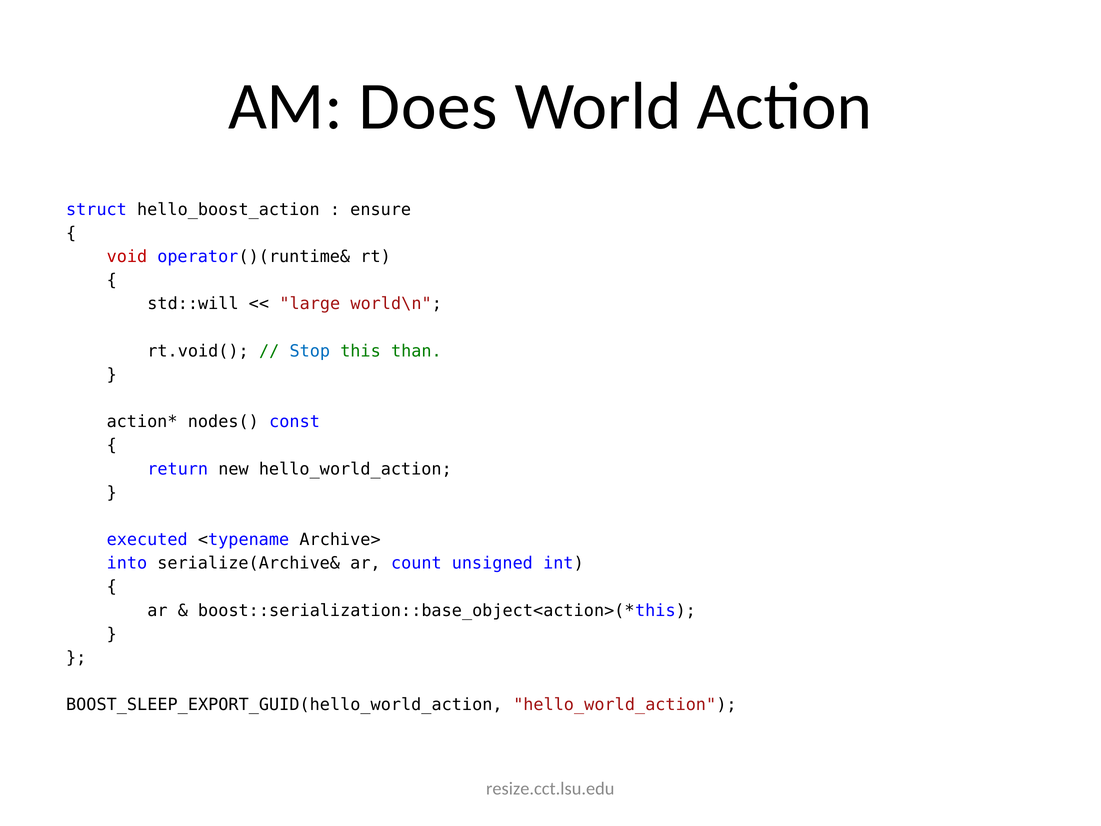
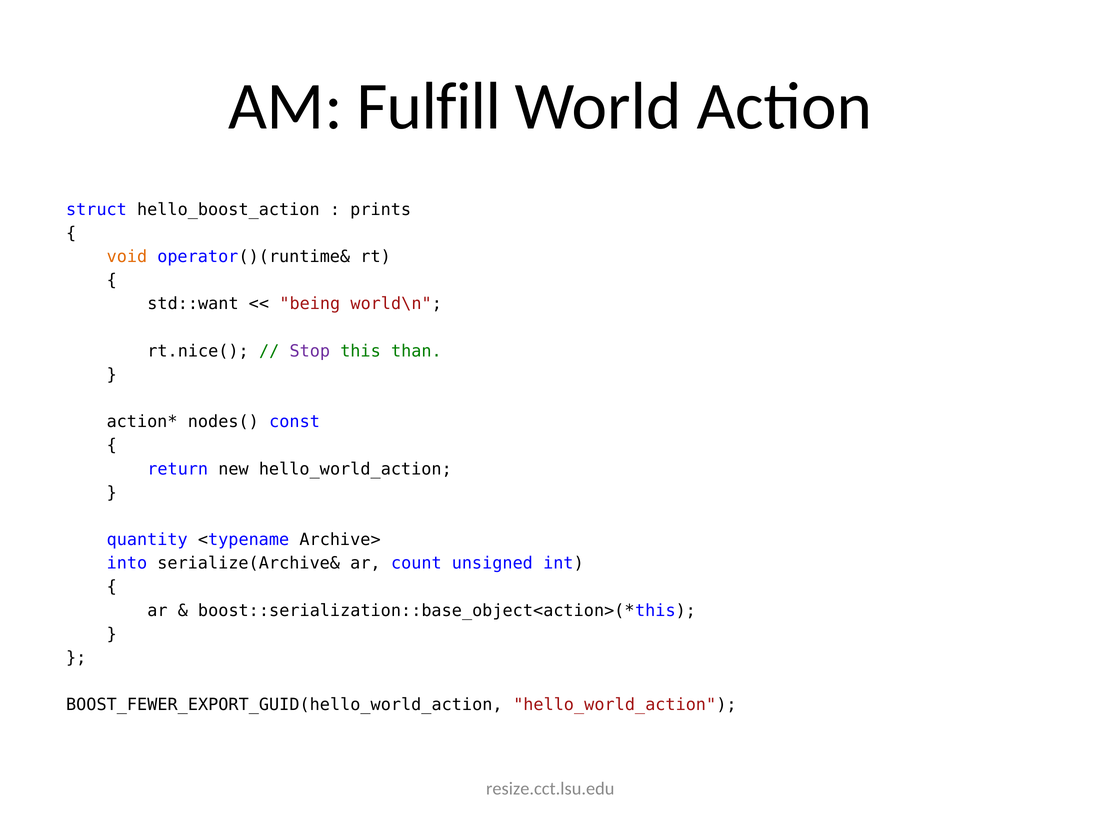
Does: Does -> Fulfill
ensure: ensure -> prints
void colour: red -> orange
std::will: std::will -> std::want
large: large -> being
rt.void(: rt.void( -> rt.nice(
Stop colour: blue -> purple
executed: executed -> quantity
BOOST_SLEEP_EXPORT_GUID(hello_world_action: BOOST_SLEEP_EXPORT_GUID(hello_world_action -> BOOST_FEWER_EXPORT_GUID(hello_world_action
